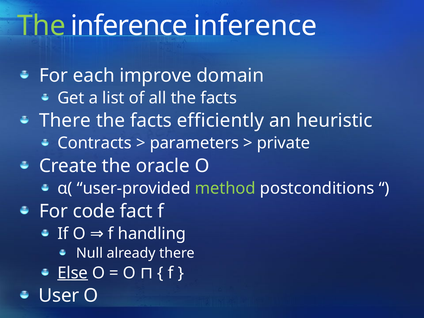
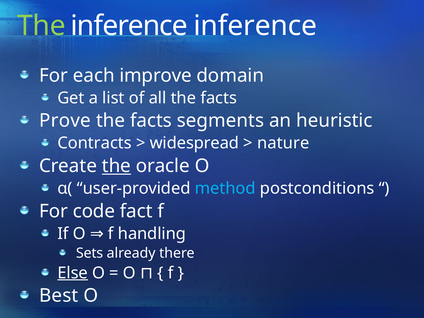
There at (65, 121): There -> Prove
efficiently: efficiently -> segments
parameters: parameters -> widespread
private: private -> nature
the at (116, 166) underline: none -> present
method colour: light green -> light blue
Null: Null -> Sets
User: User -> Best
